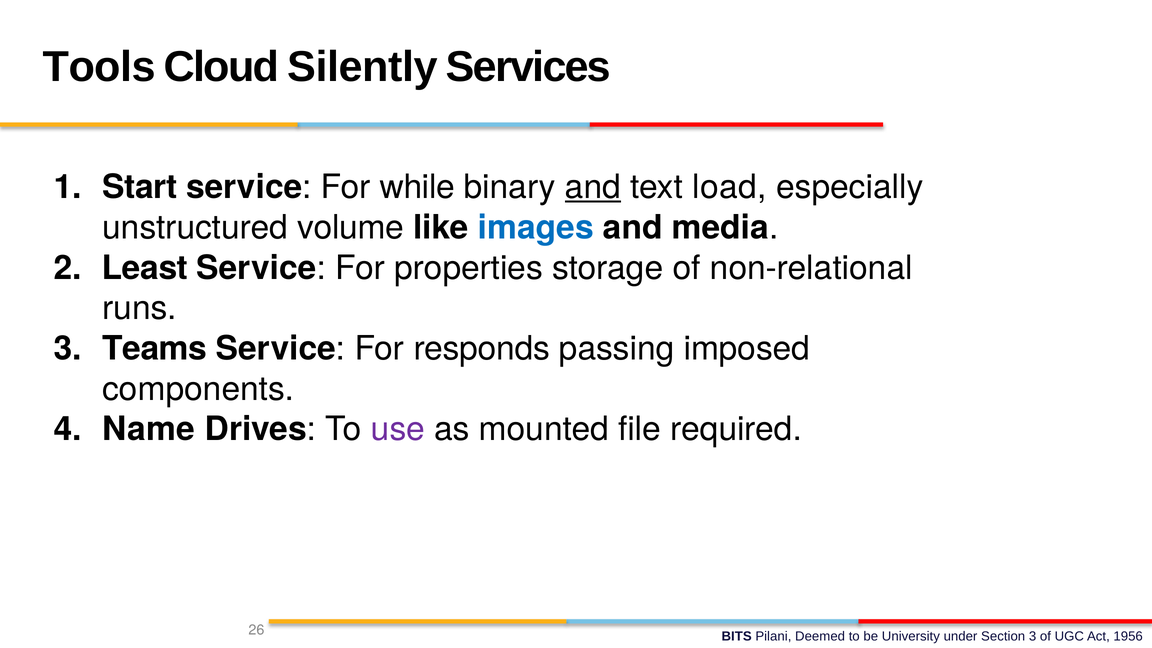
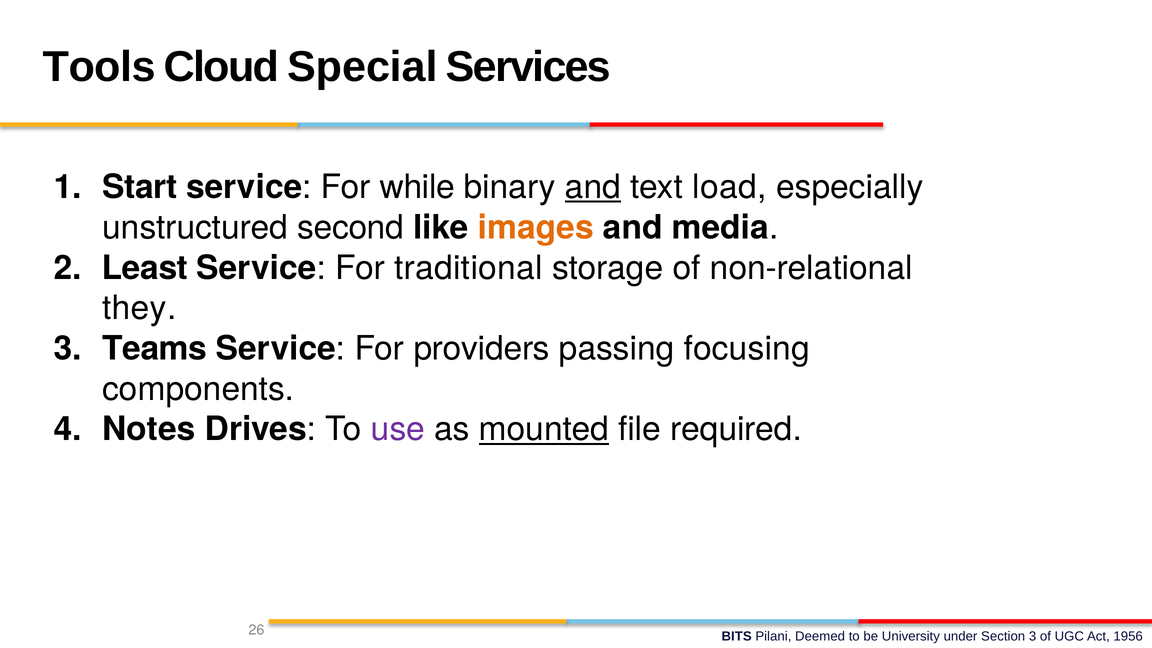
Silently: Silently -> Special
volume: volume -> second
images colour: blue -> orange
properties: properties -> traditional
runs: runs -> they
responds: responds -> providers
imposed: imposed -> focusing
Name: Name -> Notes
mounted underline: none -> present
